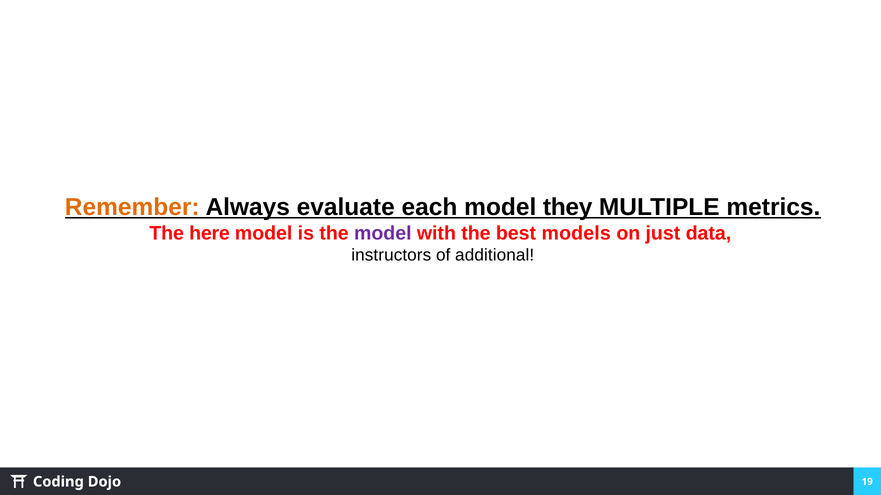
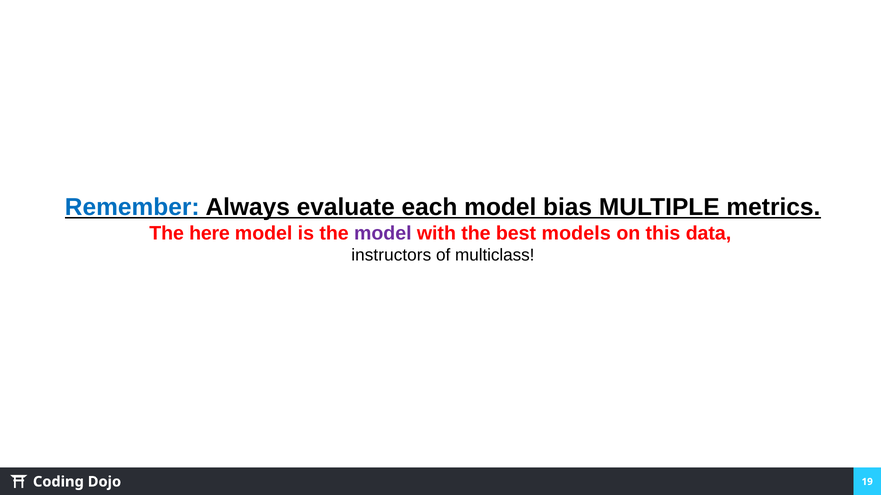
Remember colour: orange -> blue
they: they -> bias
just: just -> this
additional: additional -> multiclass
